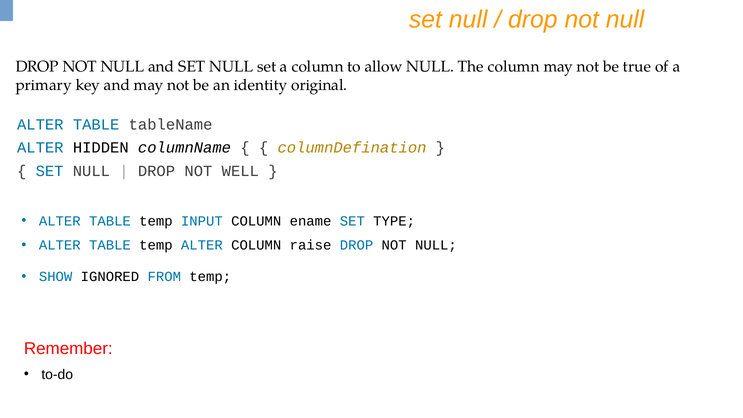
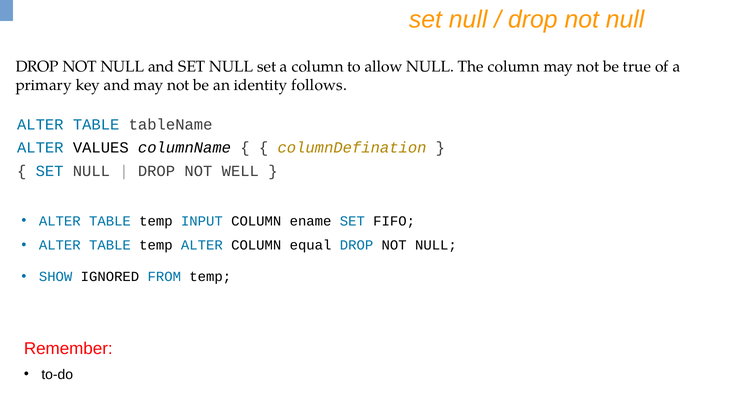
original: original -> follows
HIDDEN: HIDDEN -> VALUES
TYPE: TYPE -> FIFO
raise: raise -> equal
